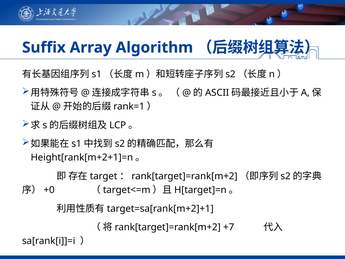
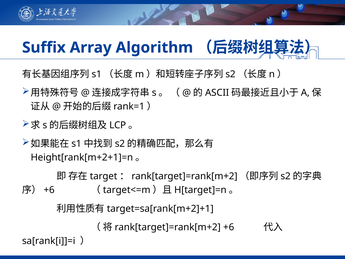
+0 at (49, 190): +0 -> +6
+7 at (229, 227): +7 -> +6
